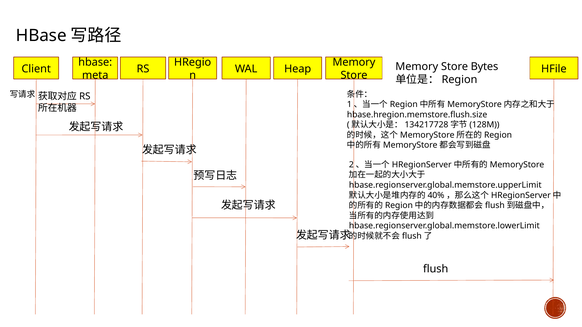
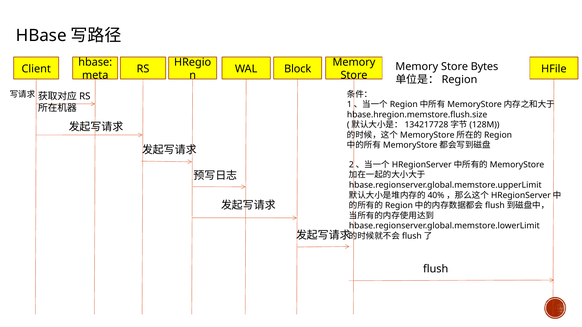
Heap: Heap -> Block
